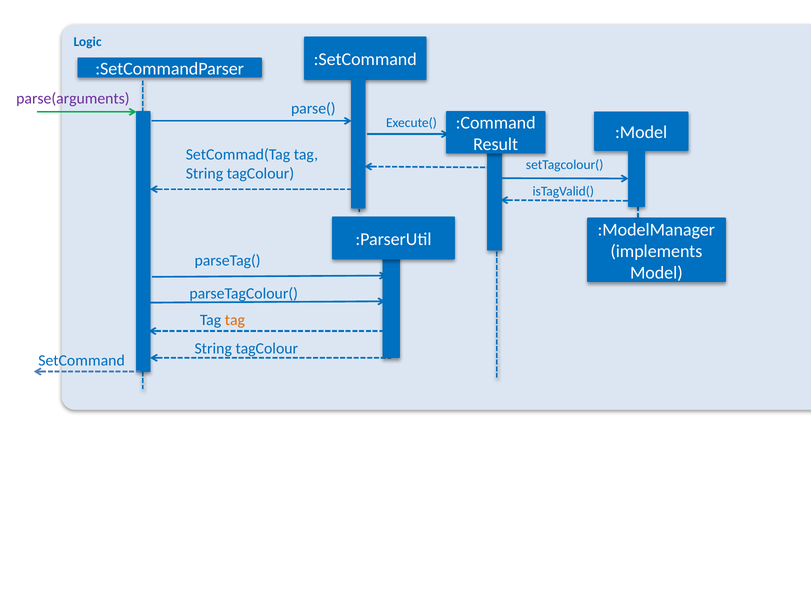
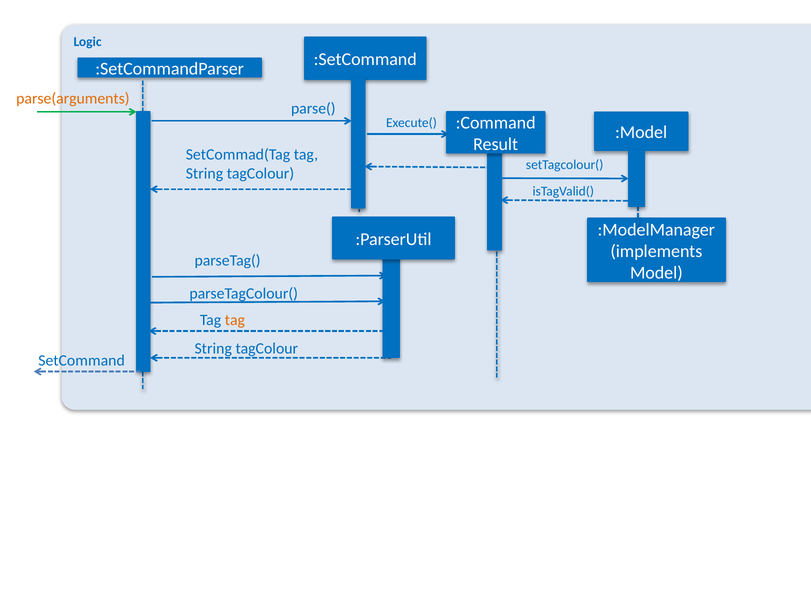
parse(arguments colour: purple -> orange
